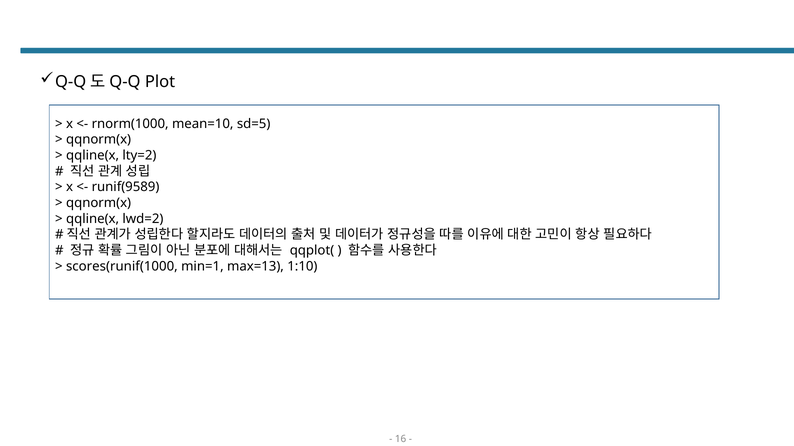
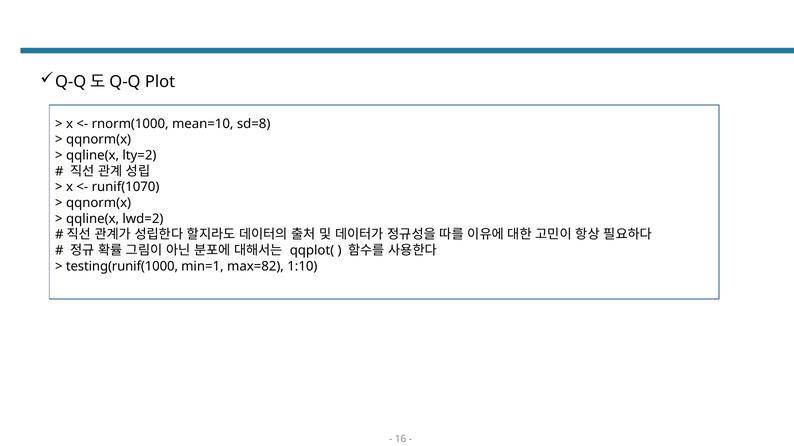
sd=5: sd=5 -> sd=8
runif(9589: runif(9589 -> runif(1070
scores(runif(1000: scores(runif(1000 -> testing(runif(1000
max=13: max=13 -> max=82
